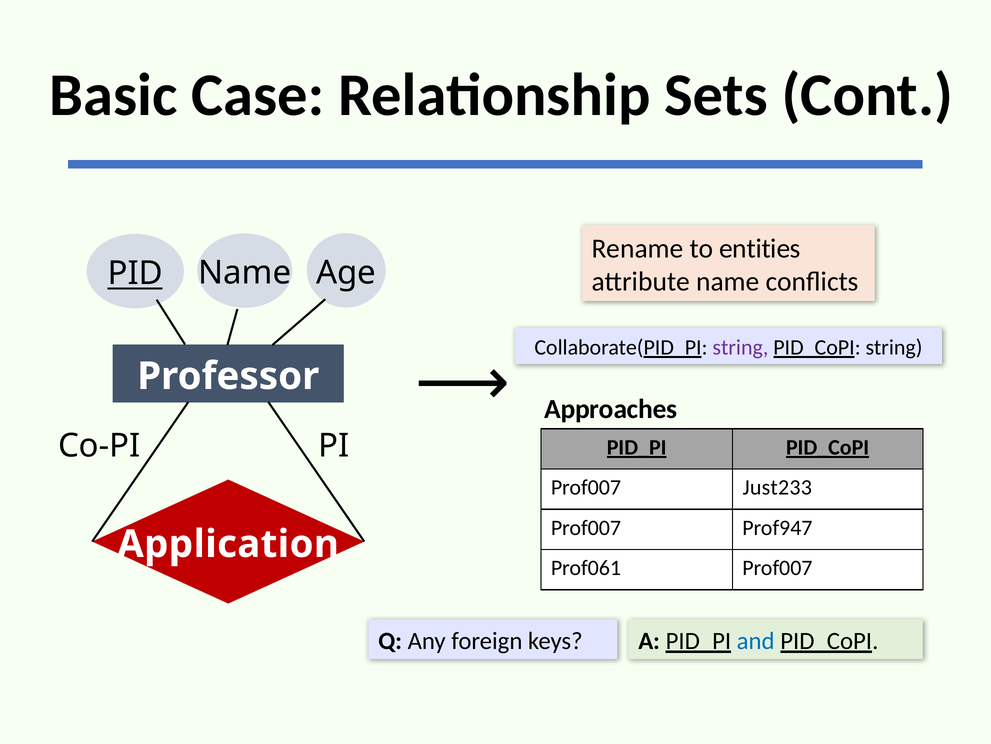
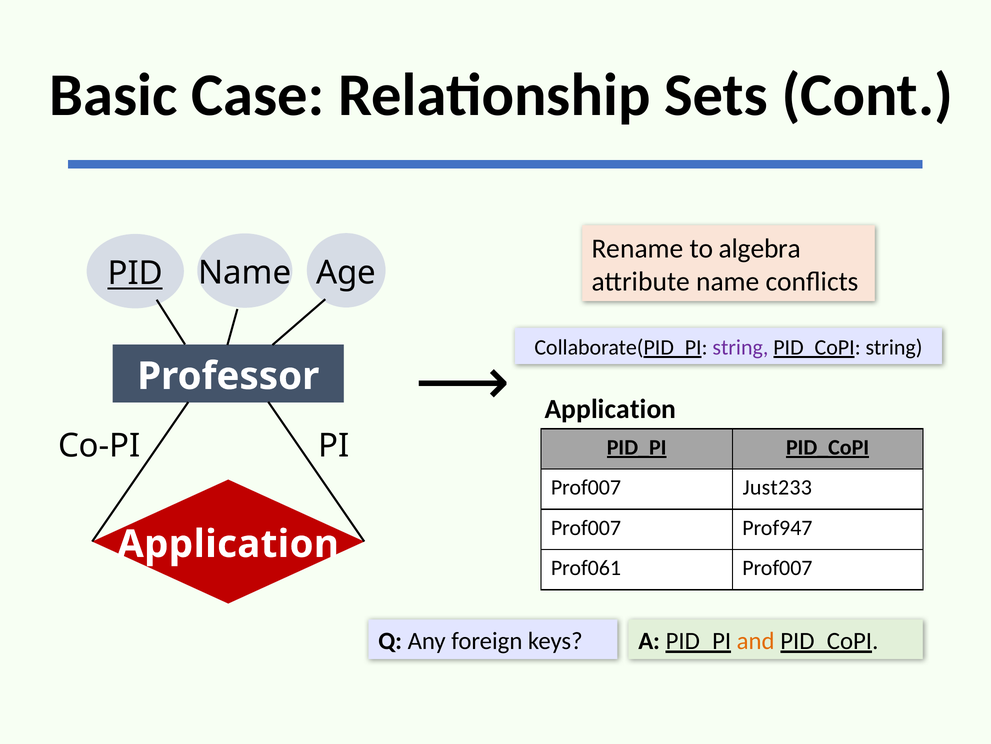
entities: entities -> algebra
Approaches at (611, 409): Approaches -> Application
and colour: blue -> orange
